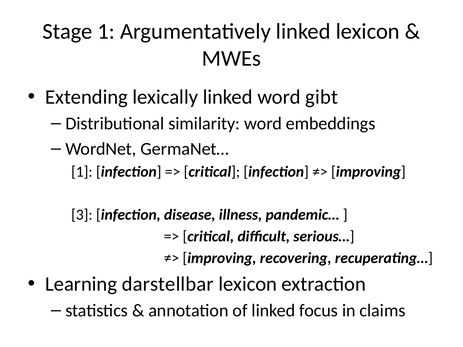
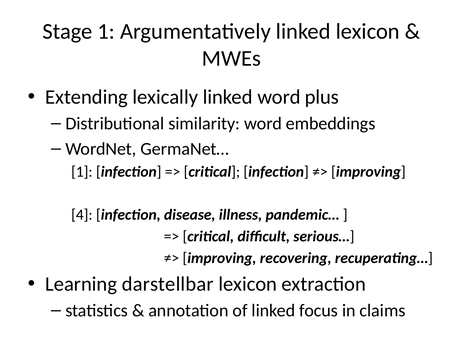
gibt: gibt -> plus
3: 3 -> 4
